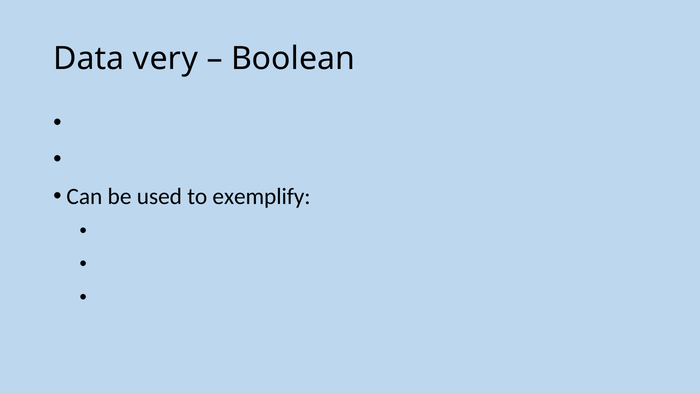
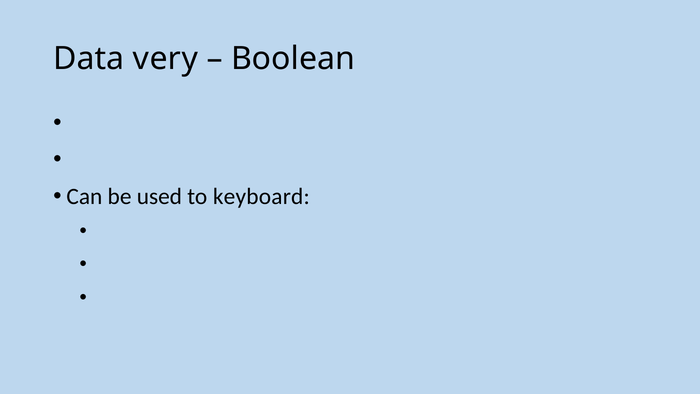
exemplify: exemplify -> keyboard
